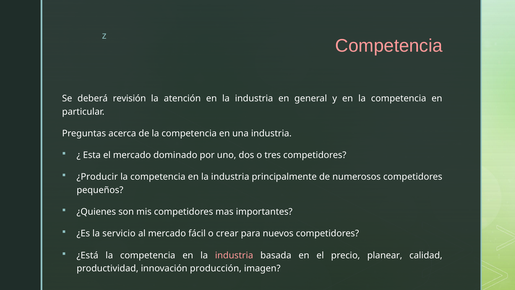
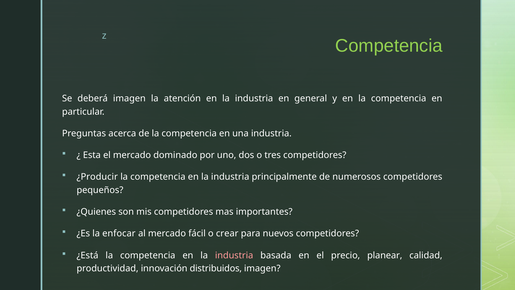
Competencia at (389, 46) colour: pink -> light green
deberá revisión: revisión -> imagen
servicio: servicio -> enfocar
producción: producción -> distribuidos
